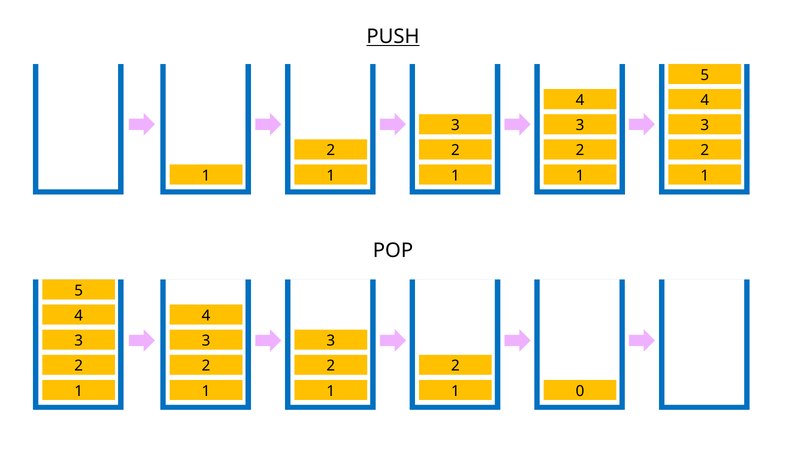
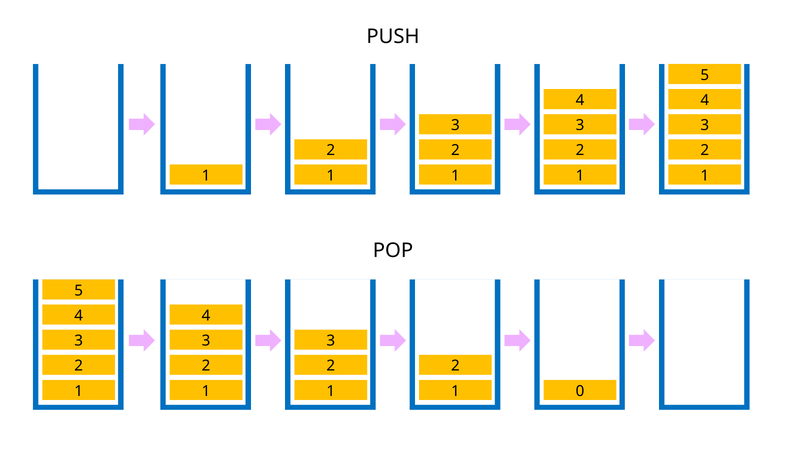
PUSH underline: present -> none
